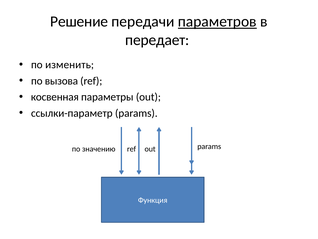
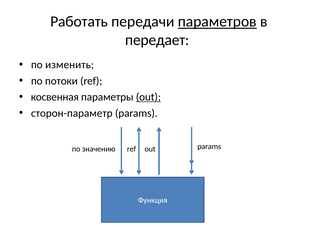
Решение: Решение -> Работать
вызова: вызова -> потоки
out at (148, 97) underline: none -> present
ссылки-параметр: ссылки-параметр -> сторон-параметр
